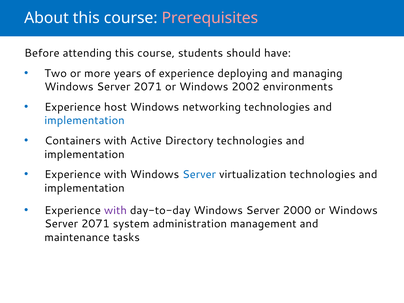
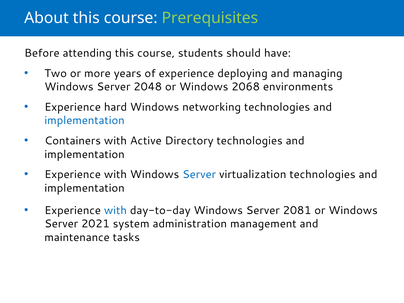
Prerequisites colour: pink -> light green
2071 at (148, 87): 2071 -> 2048
2002: 2002 -> 2068
host: host -> hard
with at (115, 210) colour: purple -> blue
2000: 2000 -> 2081
2071 at (95, 224): 2071 -> 2021
